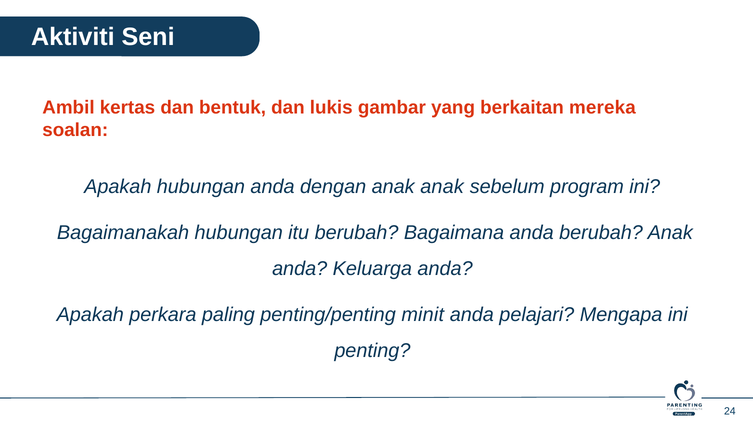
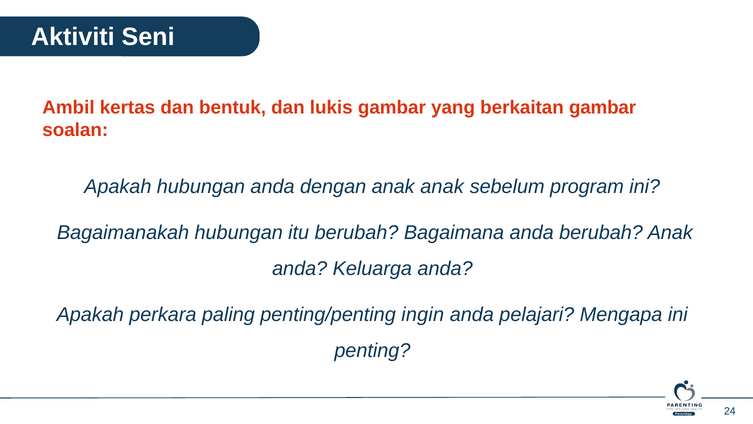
berkaitan mereka: mereka -> gambar
minit: minit -> ingin
